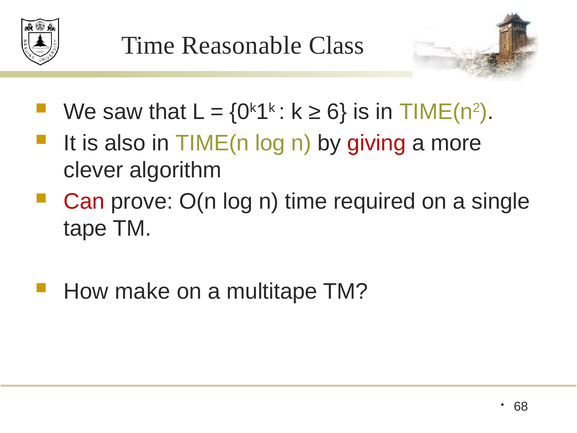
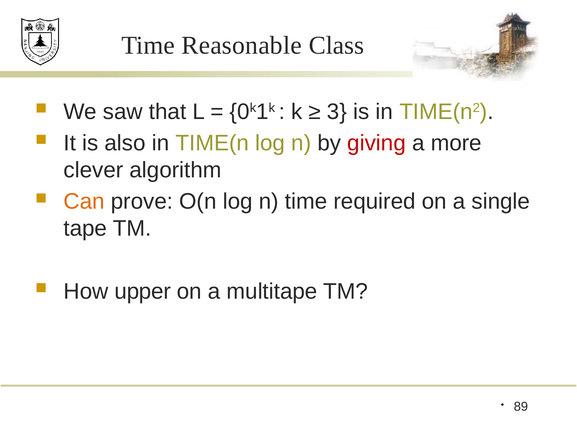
6: 6 -> 3
Can colour: red -> orange
make: make -> upper
68: 68 -> 89
